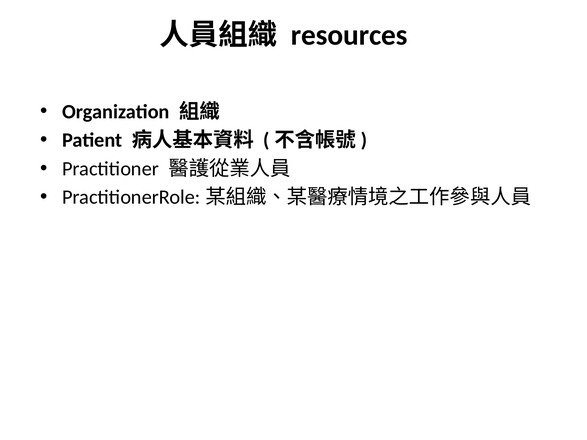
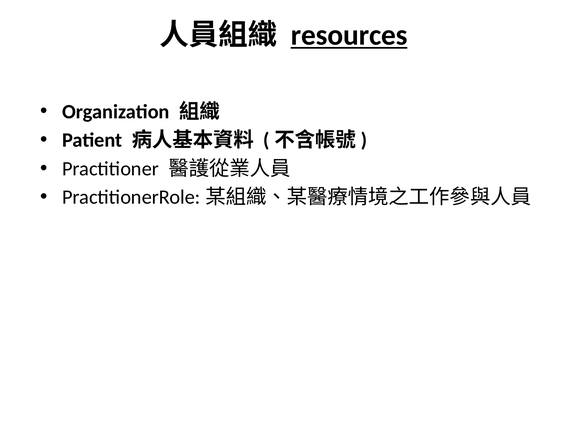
resources underline: none -> present
